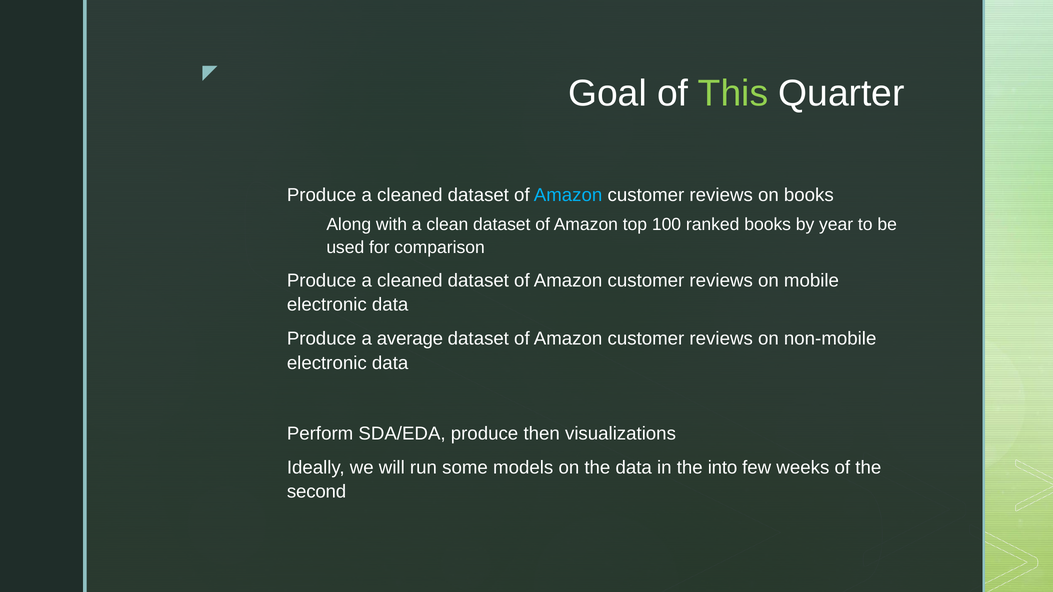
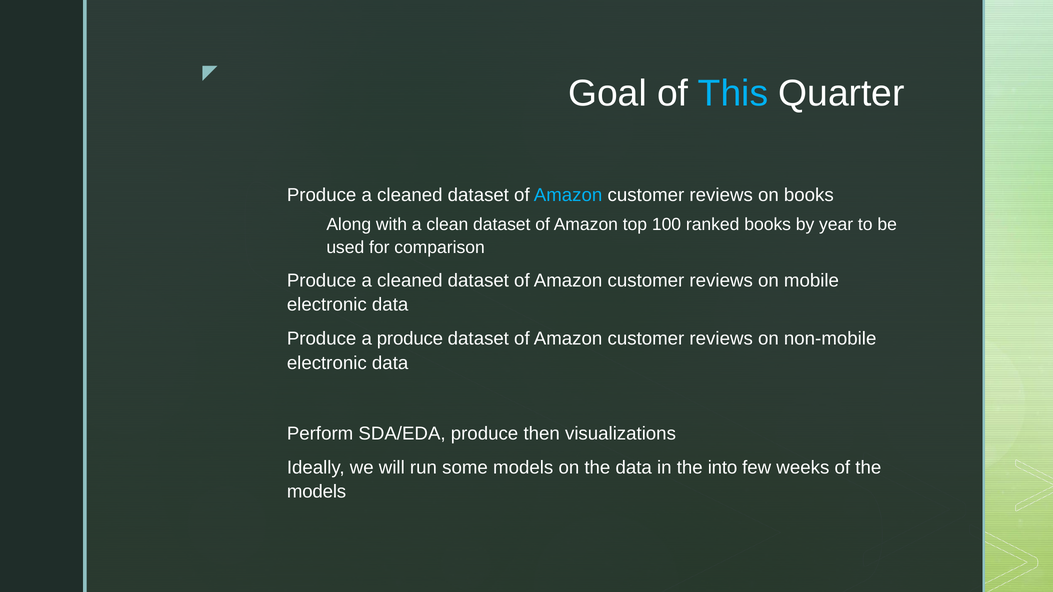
This colour: light green -> light blue
a average: average -> produce
second at (317, 492): second -> models
